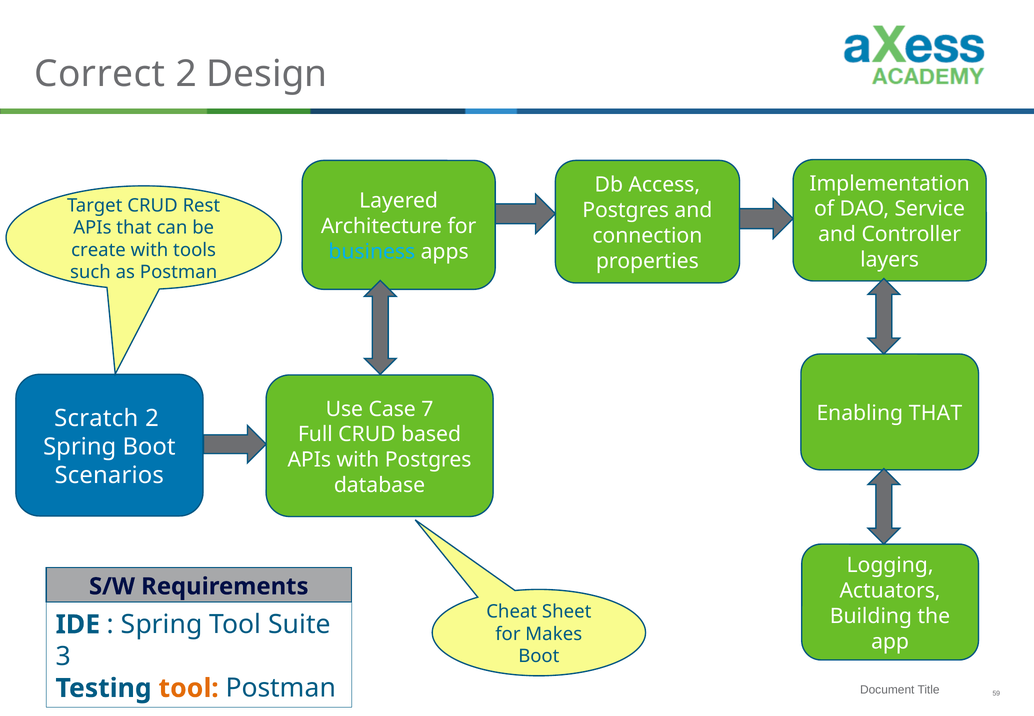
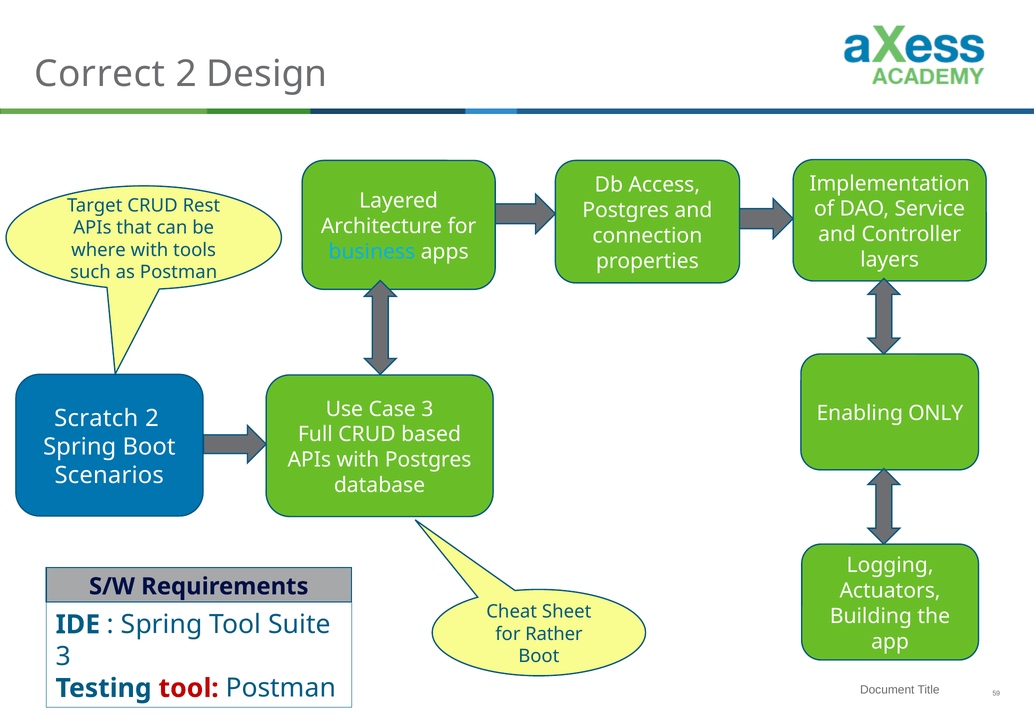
create: create -> where
Case 7: 7 -> 3
Enabling THAT: THAT -> ONLY
Makes: Makes -> Rather
tool at (189, 688) colour: orange -> red
